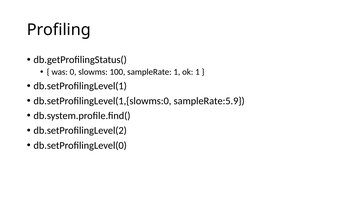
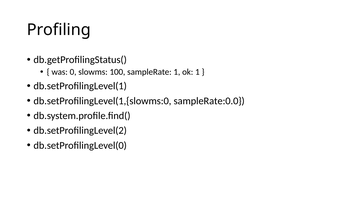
sampleRate:5.9: sampleRate:5.9 -> sampleRate:0.0
